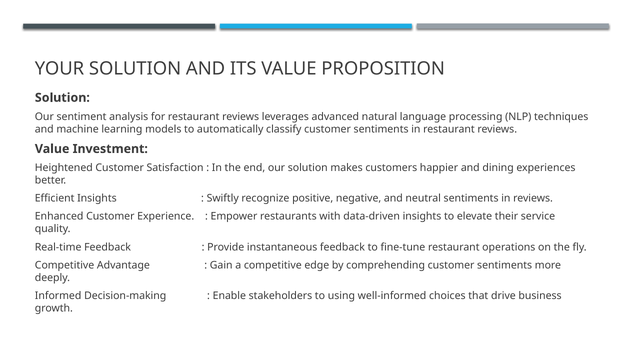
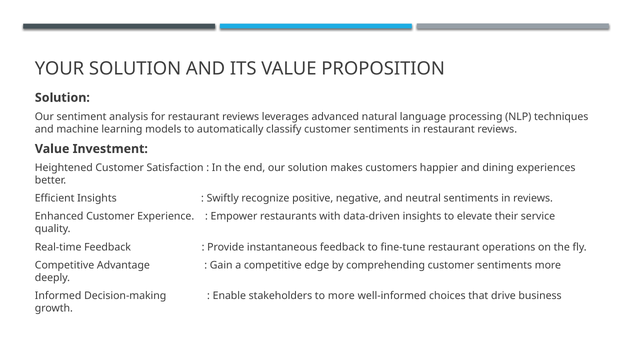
to using: using -> more
